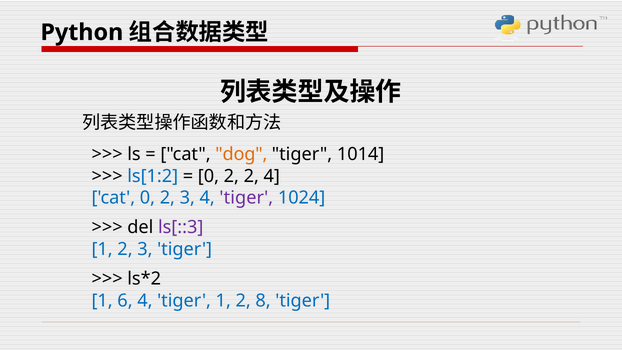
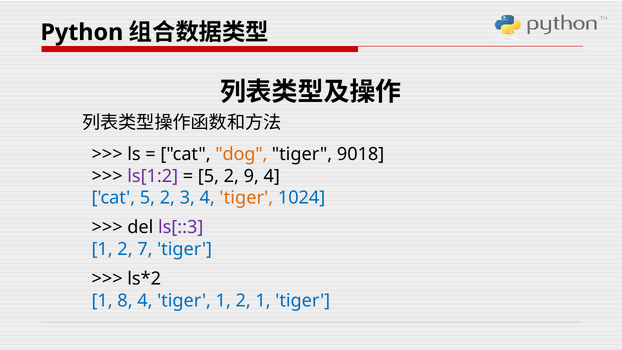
1014: 1014 -> 9018
ls[1:2 colour: blue -> purple
0 at (208, 176): 0 -> 5
2 2: 2 -> 9
cat 0: 0 -> 5
tiger at (246, 198) colour: purple -> orange
1 2 3: 3 -> 7
6: 6 -> 8
2 8: 8 -> 1
